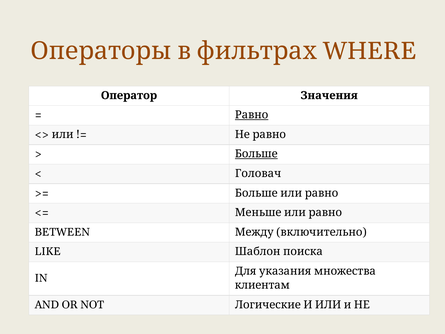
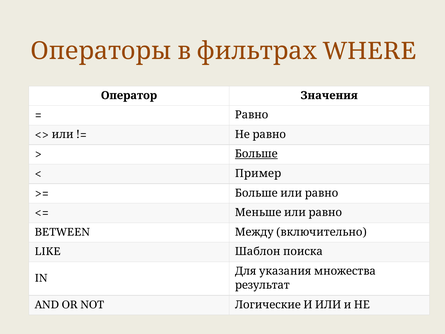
Равно underline: present -> none
Головач: Головач -> Пример
клиентам: клиентам -> результат
